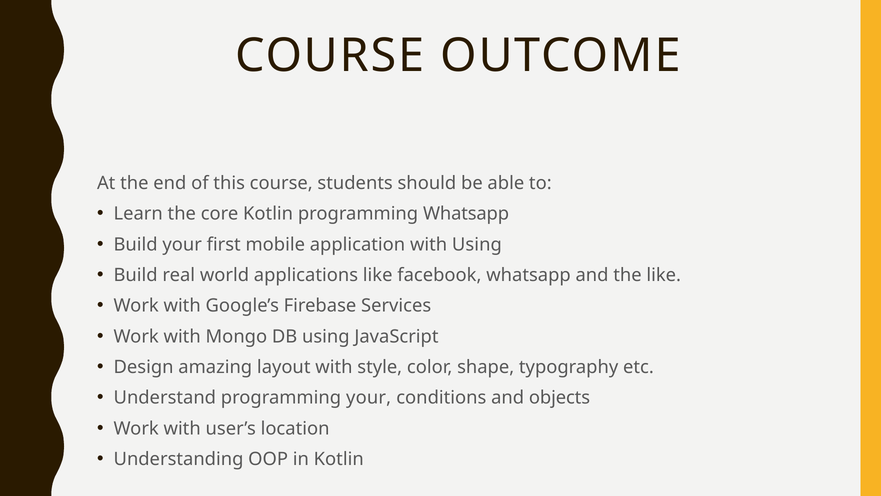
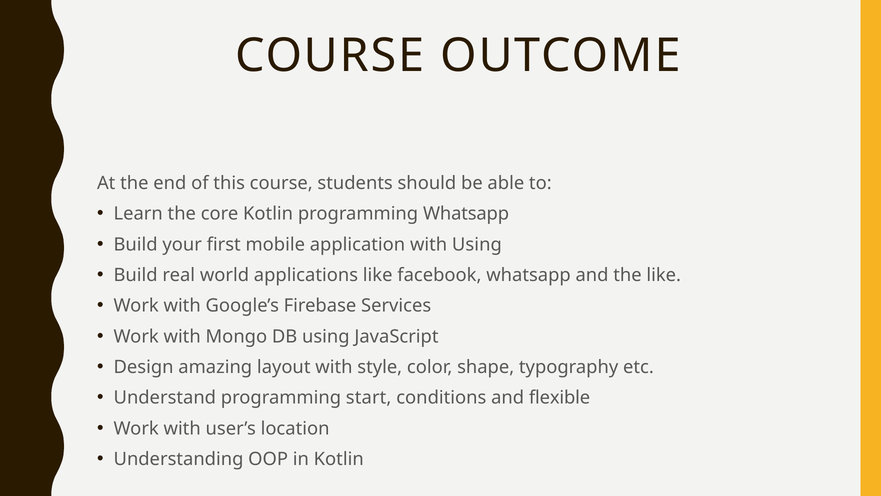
programming your: your -> start
objects: objects -> flexible
